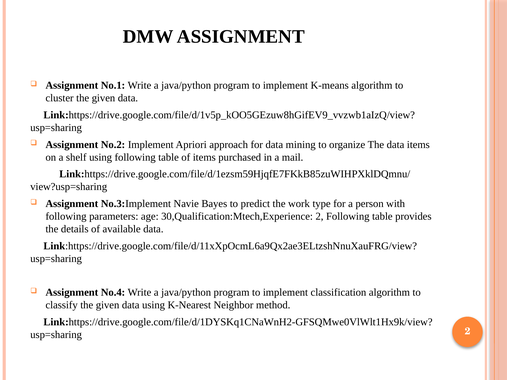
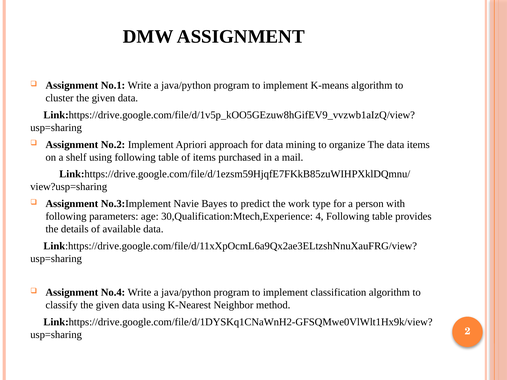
30,Qualification:Mtech,Experience 2: 2 -> 4
